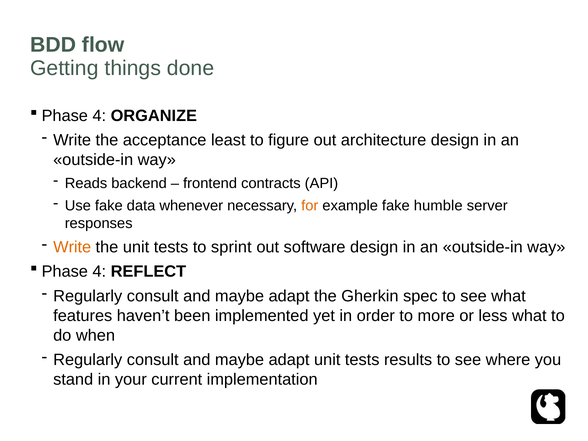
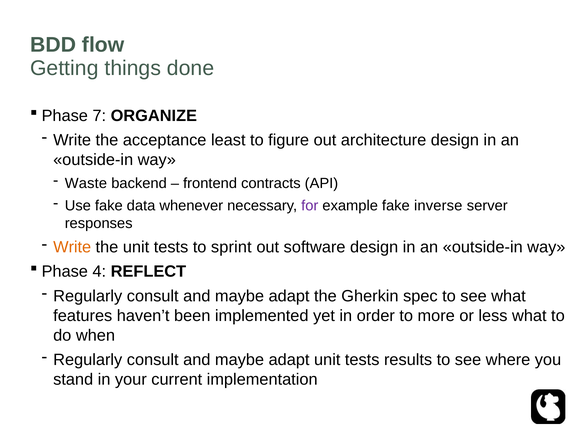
4 at (99, 116): 4 -> 7
Reads: Reads -> Waste
for colour: orange -> purple
humble: humble -> inverse
